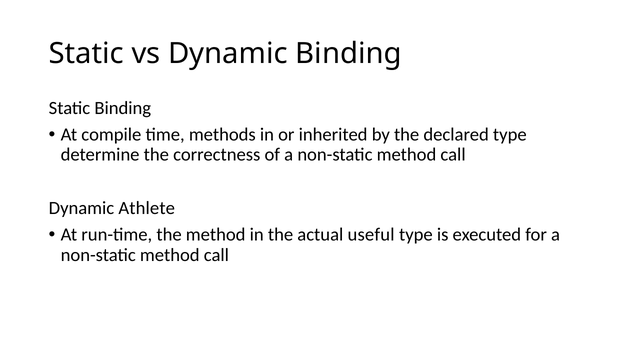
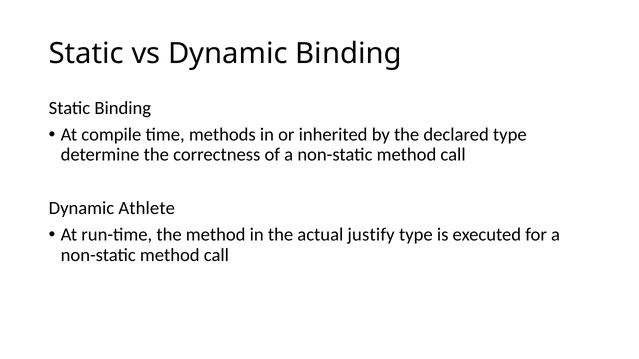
useful: useful -> justify
